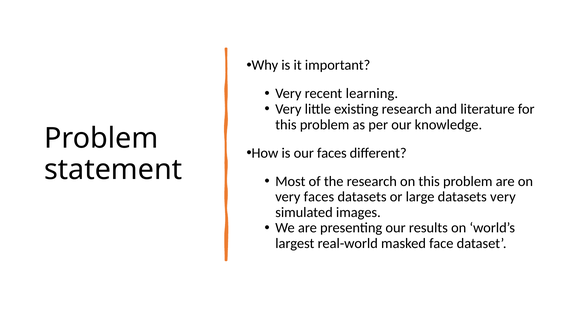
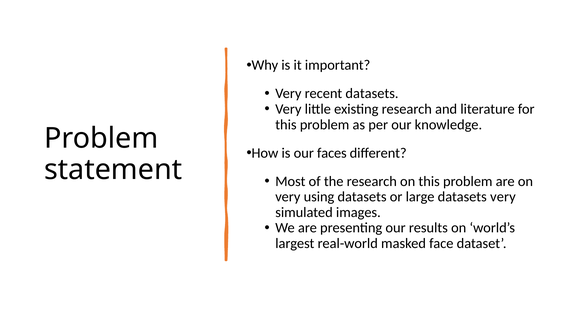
recent learning: learning -> datasets
very faces: faces -> using
